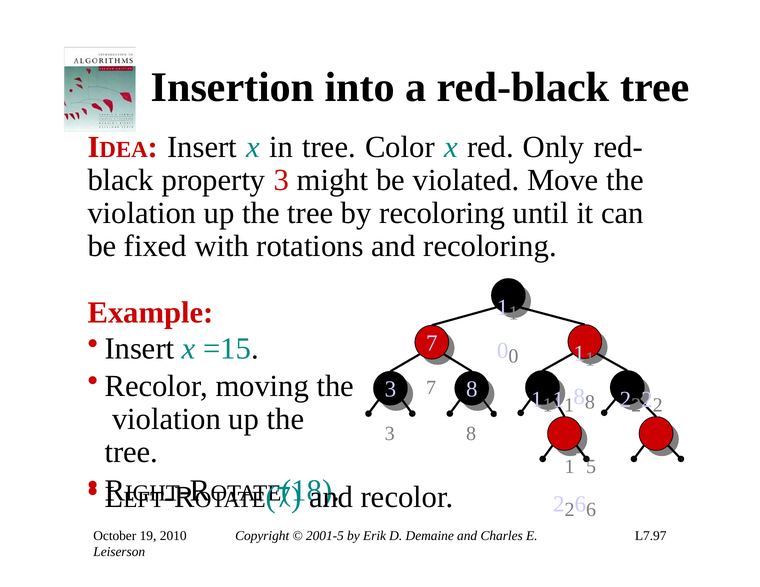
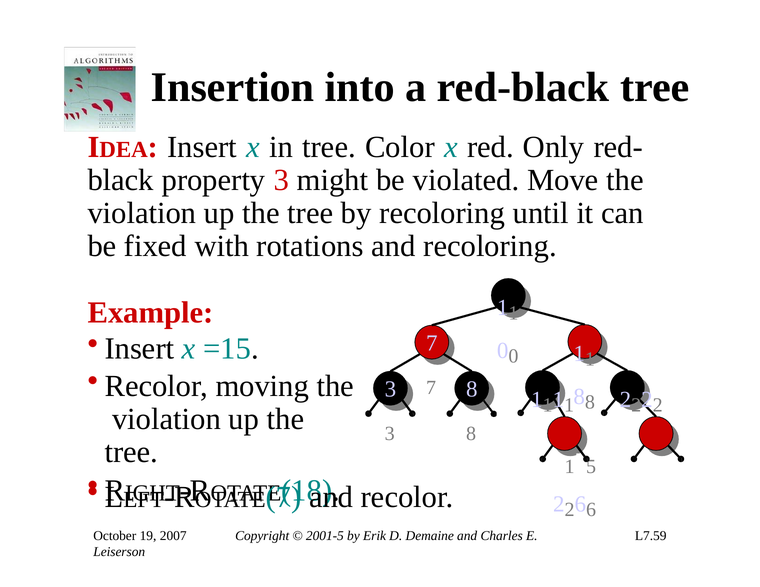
2010: 2010 -> 2007
L7.97: L7.97 -> L7.59
